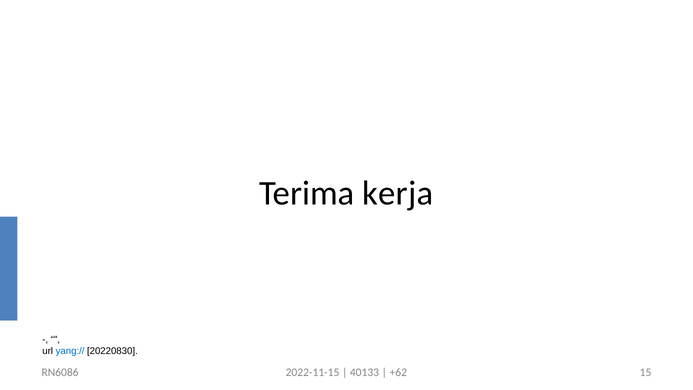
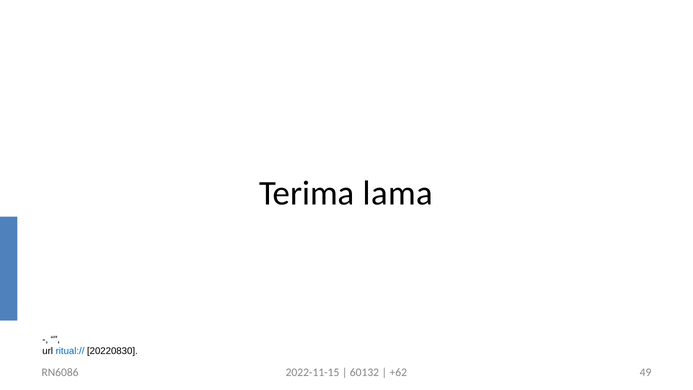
kerja: kerja -> lama
yang://: yang:// -> ritual://
40133: 40133 -> 60132
15: 15 -> 49
